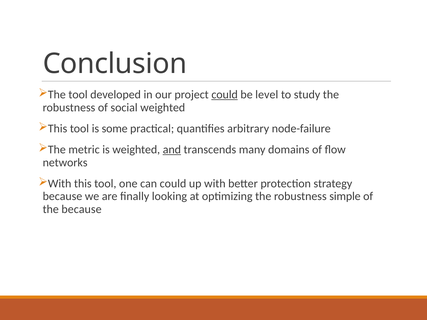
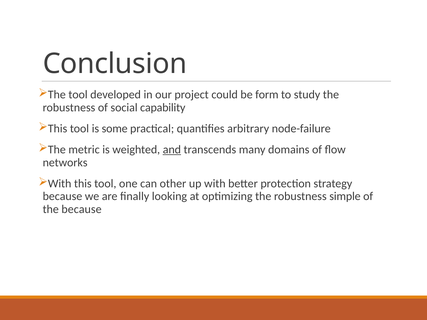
could at (225, 95) underline: present -> none
level: level -> form
social weighted: weighted -> capability
can could: could -> other
